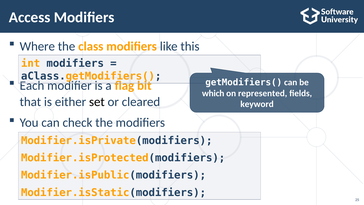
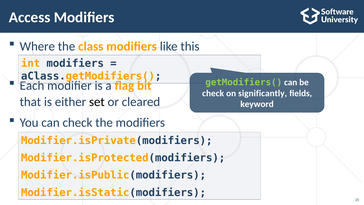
getModifiers( colour: white -> light green
which at (213, 93): which -> check
represented: represented -> significantly
